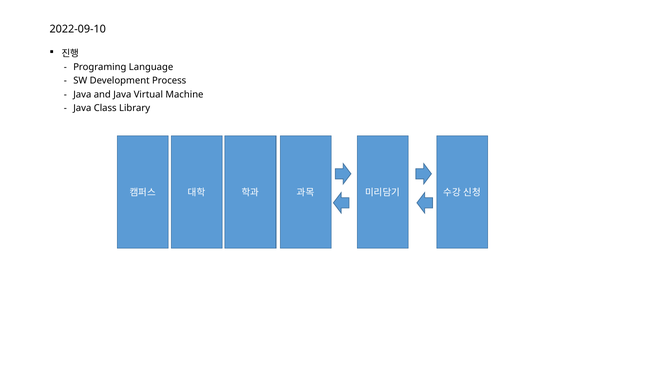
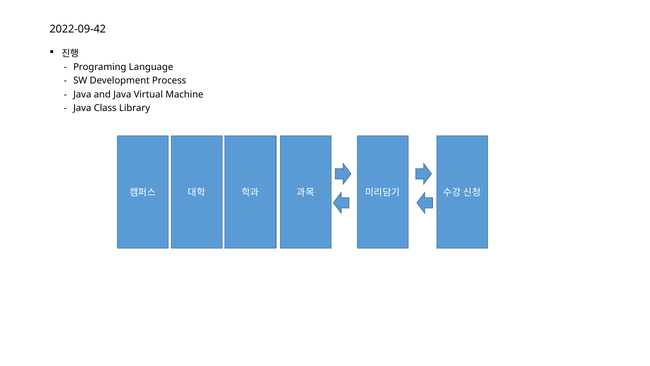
2022-09-10: 2022-09-10 -> 2022-09-42
